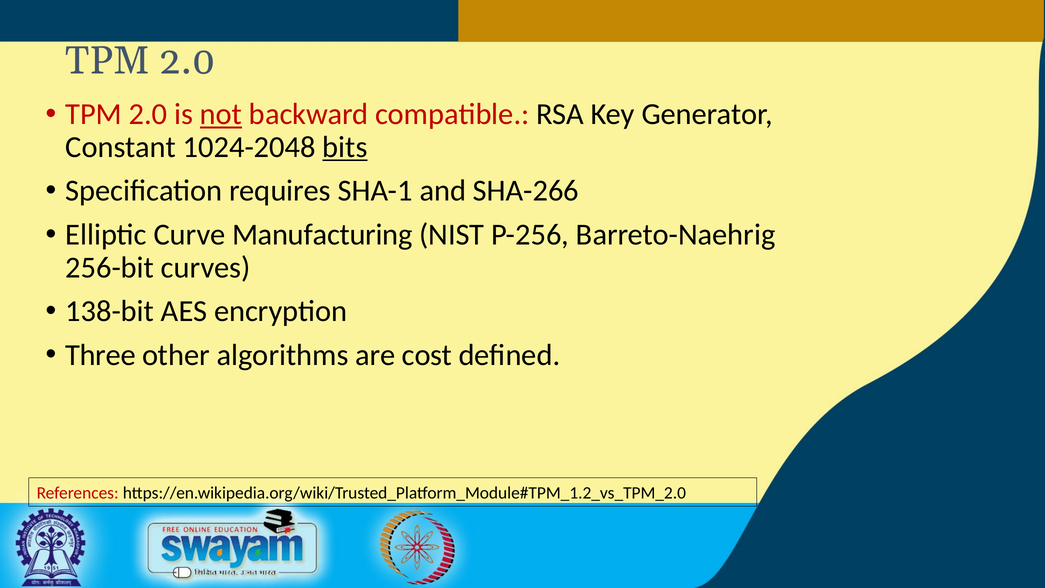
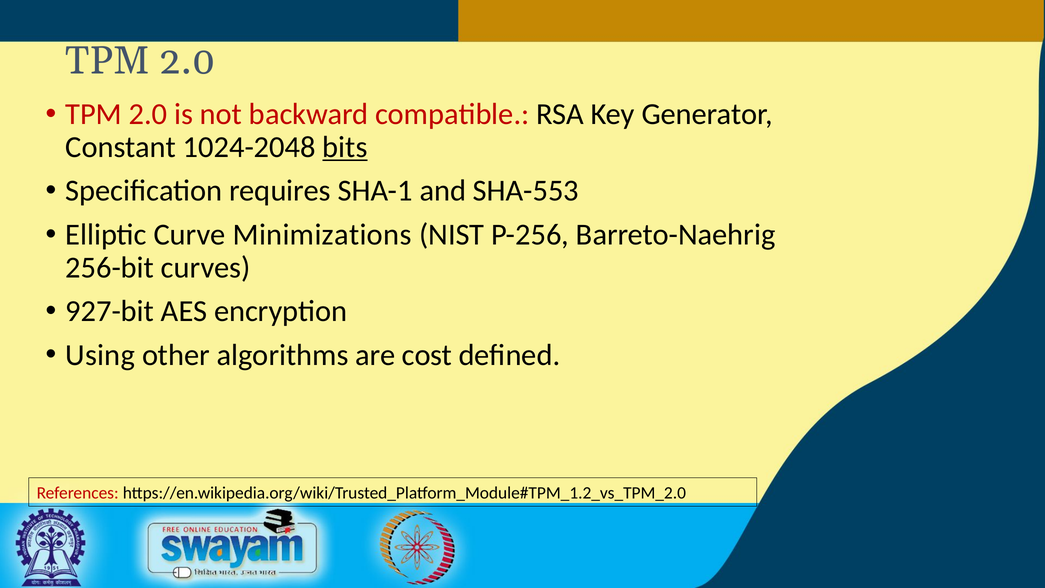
not underline: present -> none
SHA-266: SHA-266 -> SHA-553
Manufacturing: Manufacturing -> Minimizations
138-bit: 138-bit -> 927-bit
Three: Three -> Using
